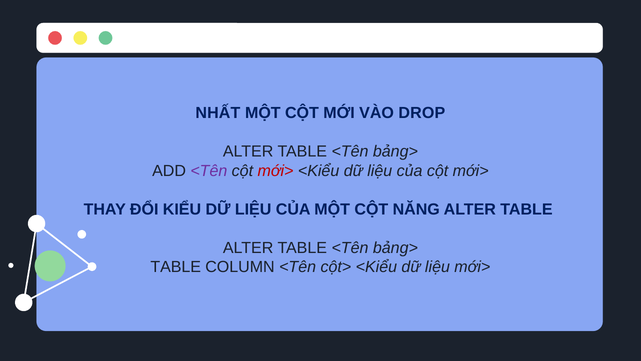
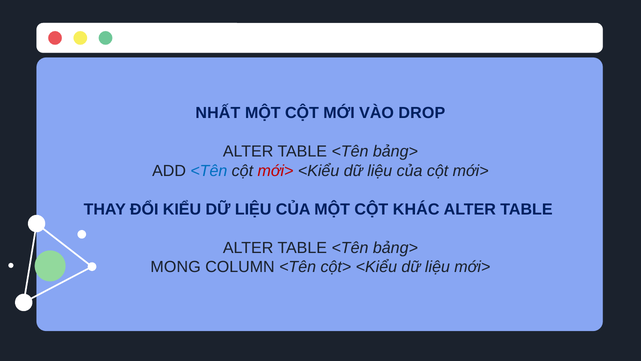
<Tên at (209, 171) colour: purple -> blue
NĂNG: NĂNG -> KHÁC
TABLE at (176, 267): TABLE -> MONG
